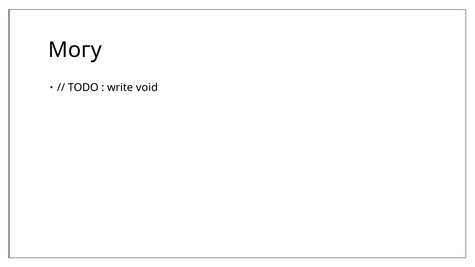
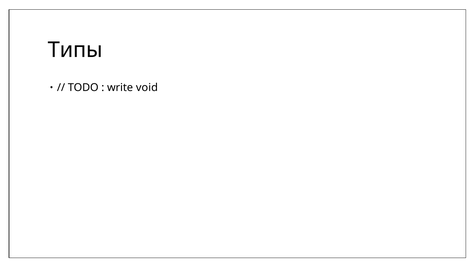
Могу: Могу -> Типы
